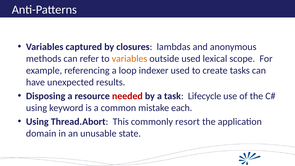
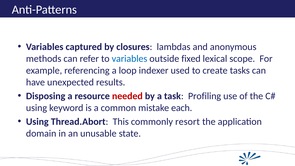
variables at (129, 59) colour: orange -> blue
outside used: used -> fixed
Lifecycle: Lifecycle -> Profiling
